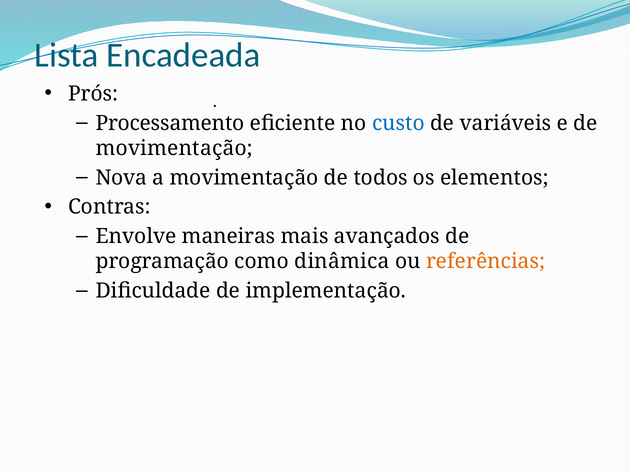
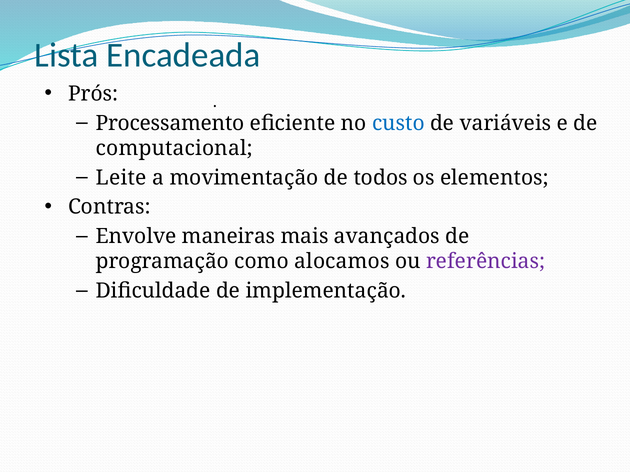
movimentação at (174, 148): movimentação -> computacional
Nova: Nova -> Leite
dinâmica: dinâmica -> alocamos
referências colour: orange -> purple
